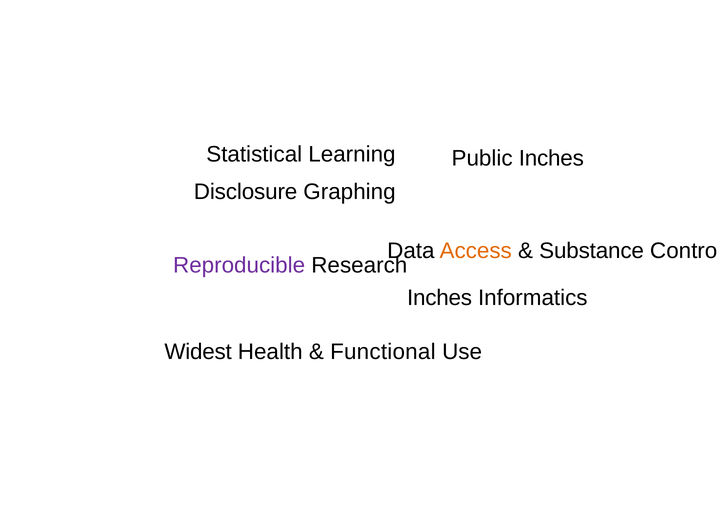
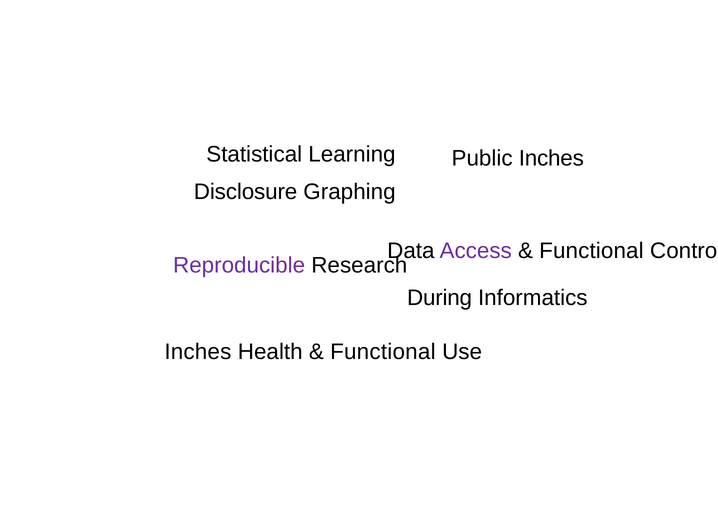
Access colour: orange -> purple
Substance at (592, 251): Substance -> Functional
Inches at (440, 298): Inches -> During
Widest at (198, 352): Widest -> Inches
